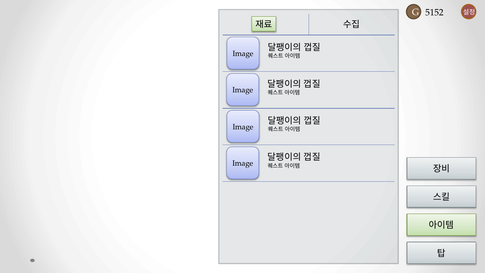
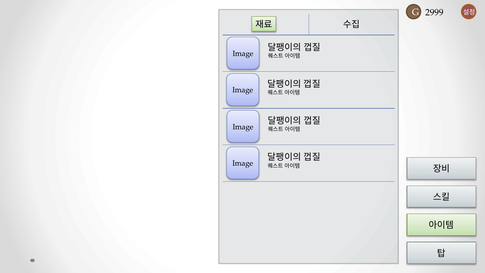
5152: 5152 -> 2999
